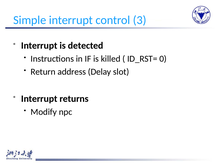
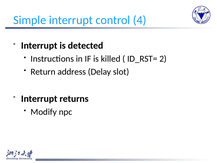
3: 3 -> 4
0: 0 -> 2
